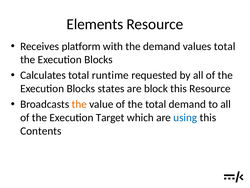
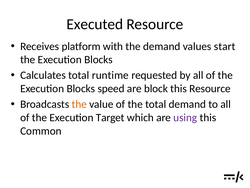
Elements: Elements -> Executed
values total: total -> start
states: states -> speed
using colour: blue -> purple
Contents: Contents -> Common
